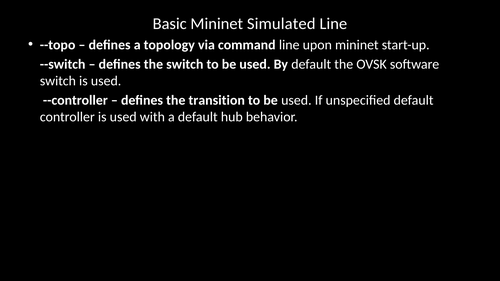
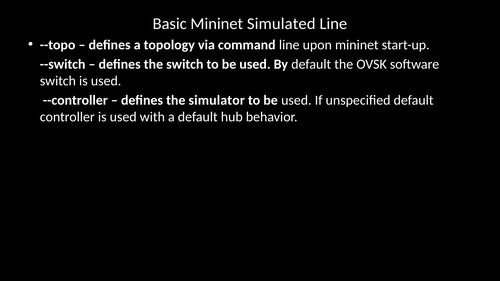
transition: transition -> simulator
